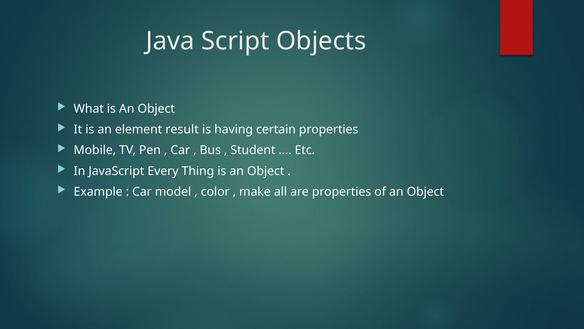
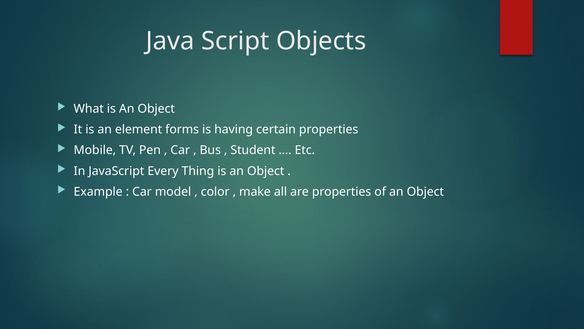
result: result -> forms
